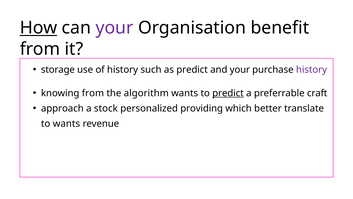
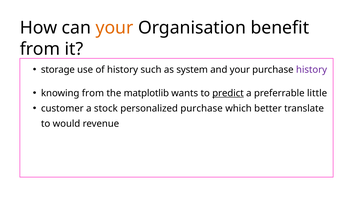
How underline: present -> none
your at (114, 28) colour: purple -> orange
as predict: predict -> system
algorithm: algorithm -> matplotlib
craft: craft -> little
approach: approach -> customer
personalized providing: providing -> purchase
to wants: wants -> would
